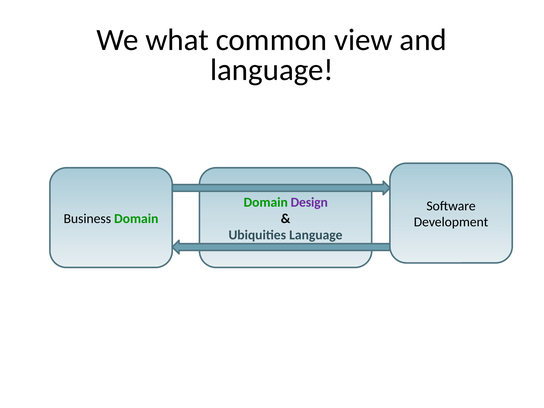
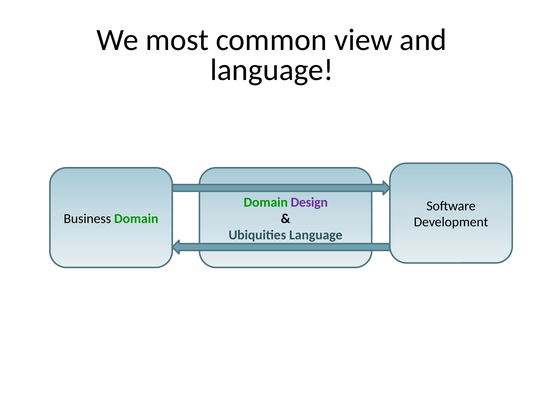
what: what -> most
